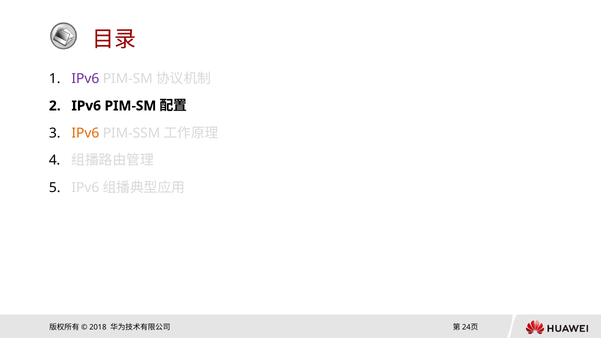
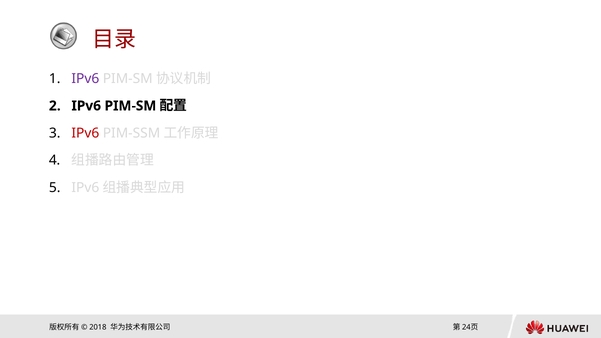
IPv6 at (85, 133) colour: orange -> red
